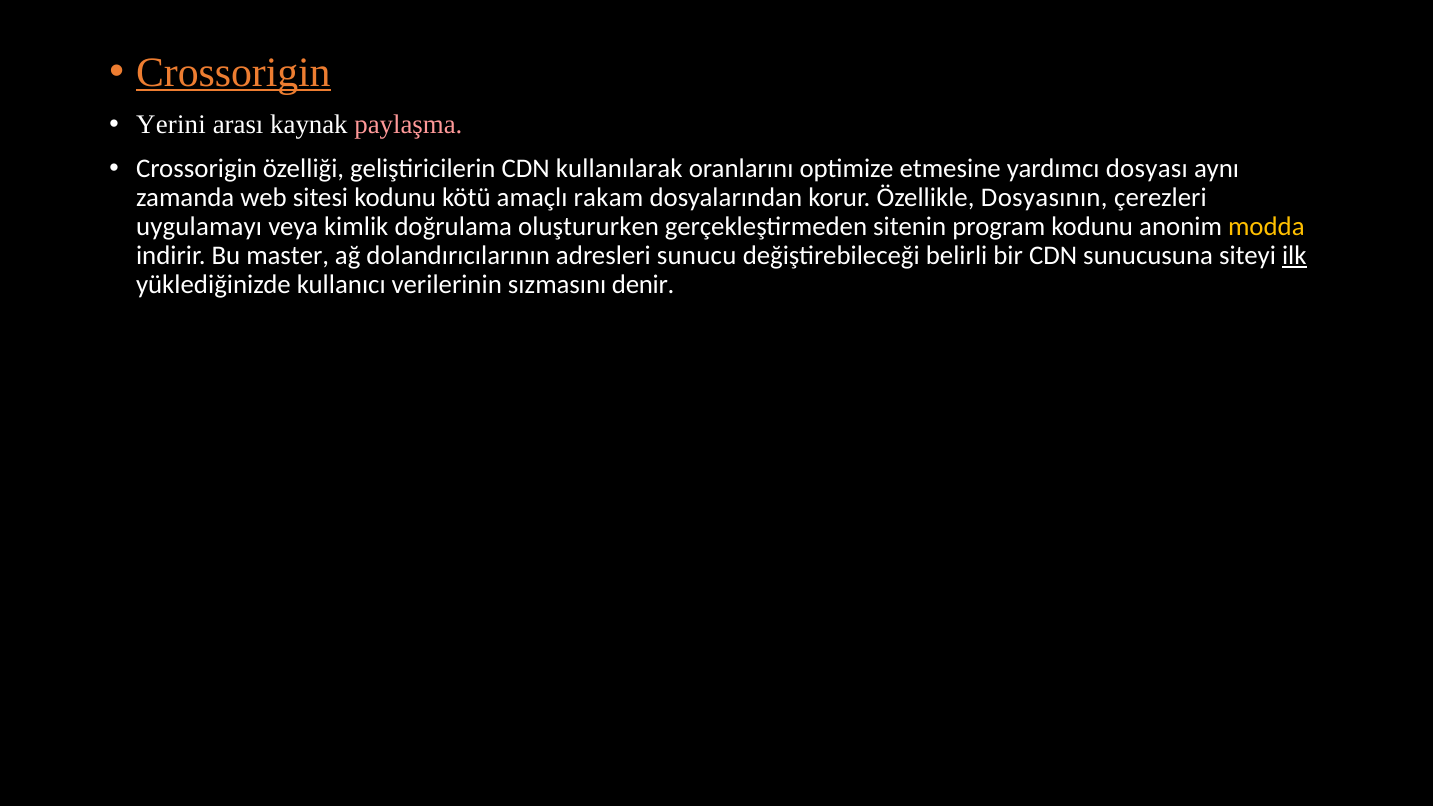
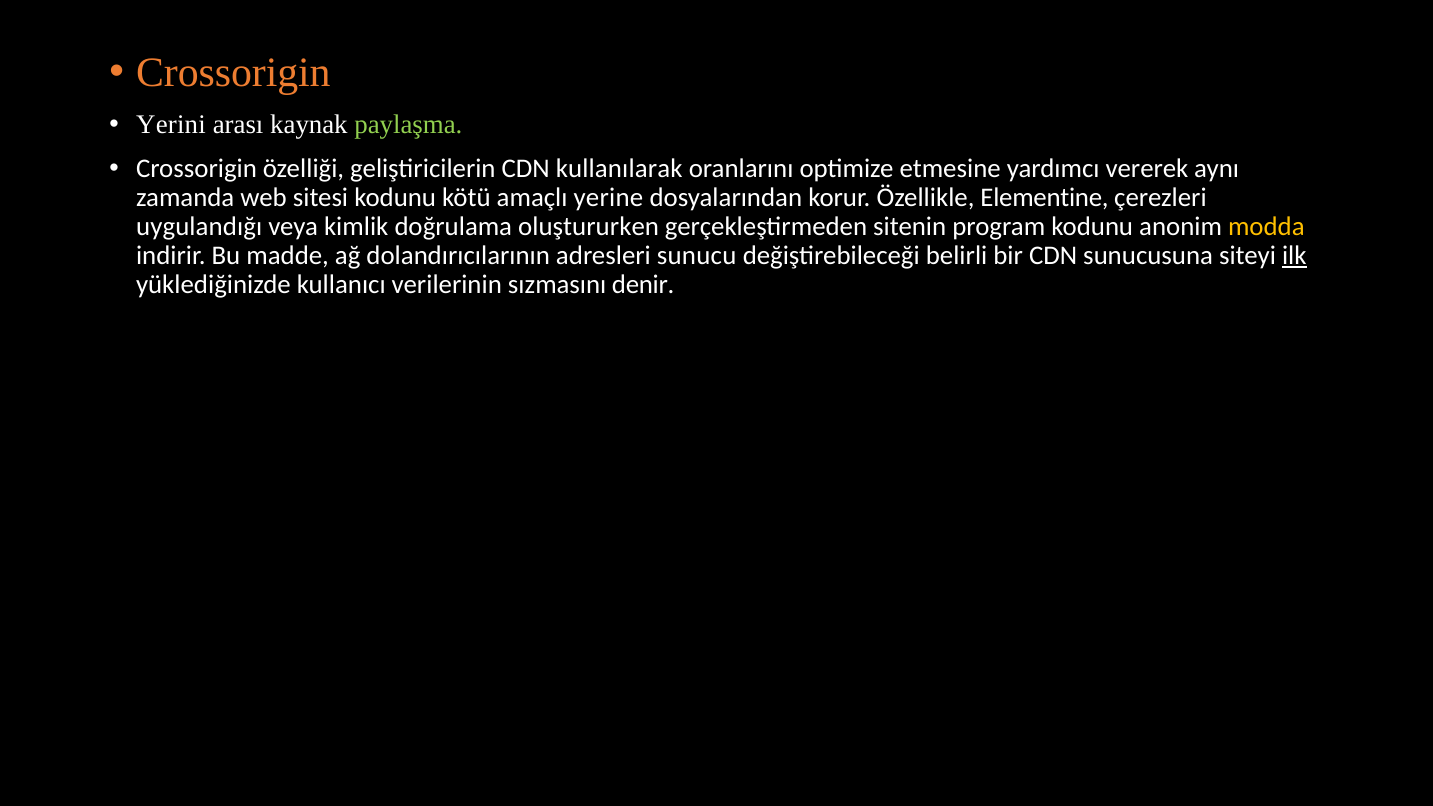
Crossorigin at (233, 72) underline: present -> none
paylaşma colour: pink -> light green
dosyası: dosyası -> vererek
rakam: rakam -> yerine
Dosyasının: Dosyasının -> Elementine
uygulamayı: uygulamayı -> uygulandığı
master: master -> madde
